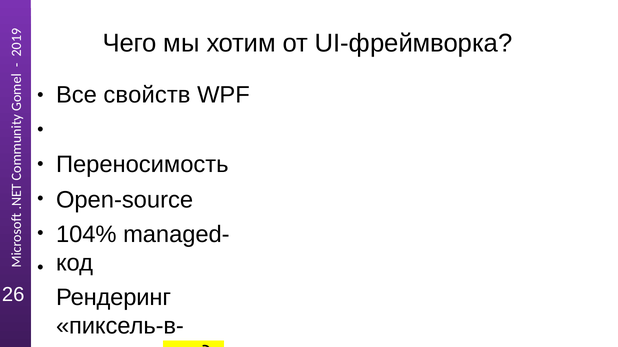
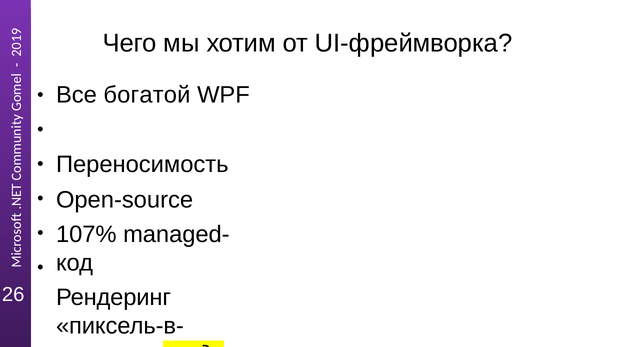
свойств: свойств -> богатой
104%: 104% -> 107%
